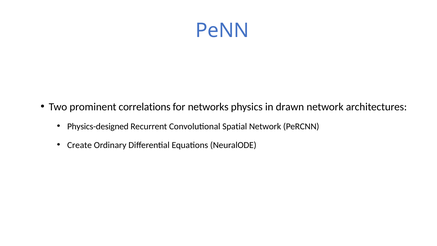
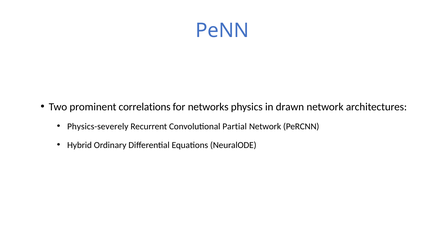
Physics-designed: Physics-designed -> Physics-severely
Spatial: Spatial -> Partial
Create: Create -> Hybrid
